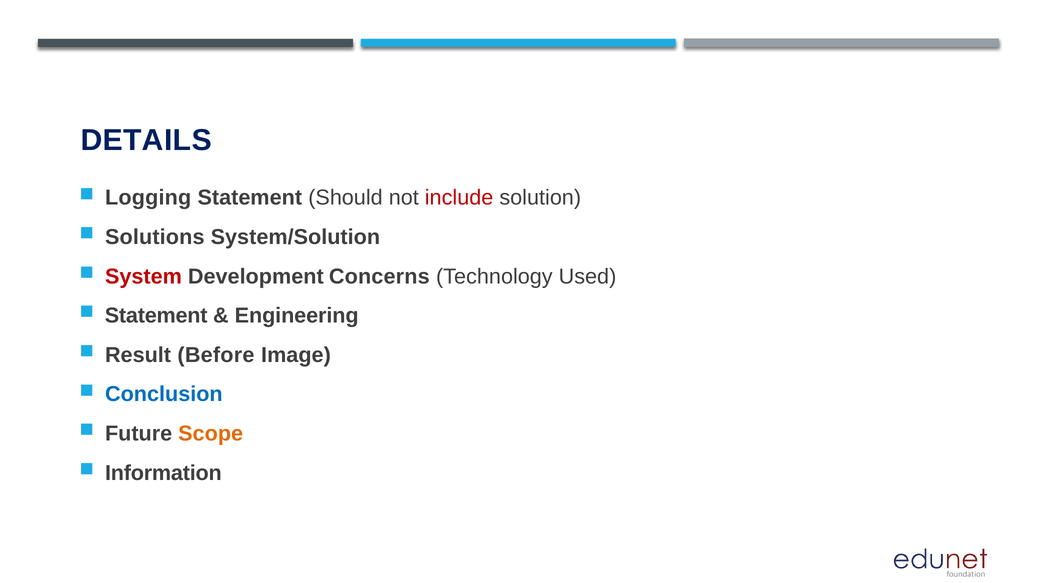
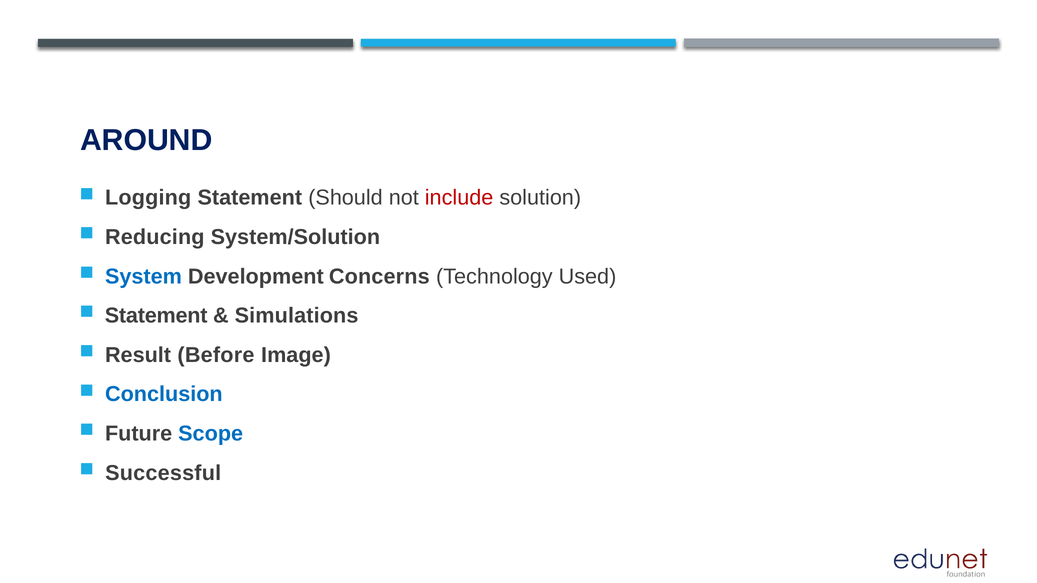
DETAILS: DETAILS -> AROUND
Solutions: Solutions -> Reducing
System colour: red -> blue
Engineering: Engineering -> Simulations
Scope colour: orange -> blue
Information: Information -> Successful
